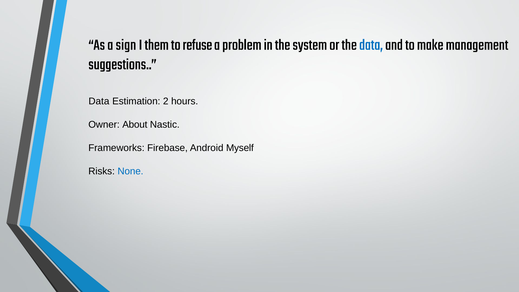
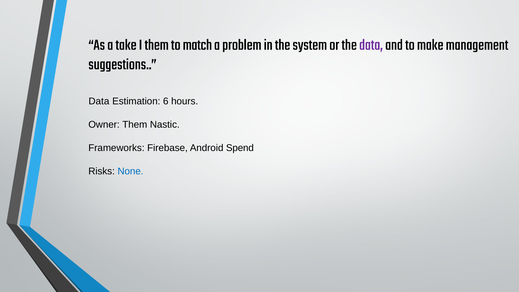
sign: sign -> take
refuse: refuse -> match
data at (371, 44) colour: blue -> purple
2: 2 -> 6
Owner About: About -> Them
Myself: Myself -> Spend
